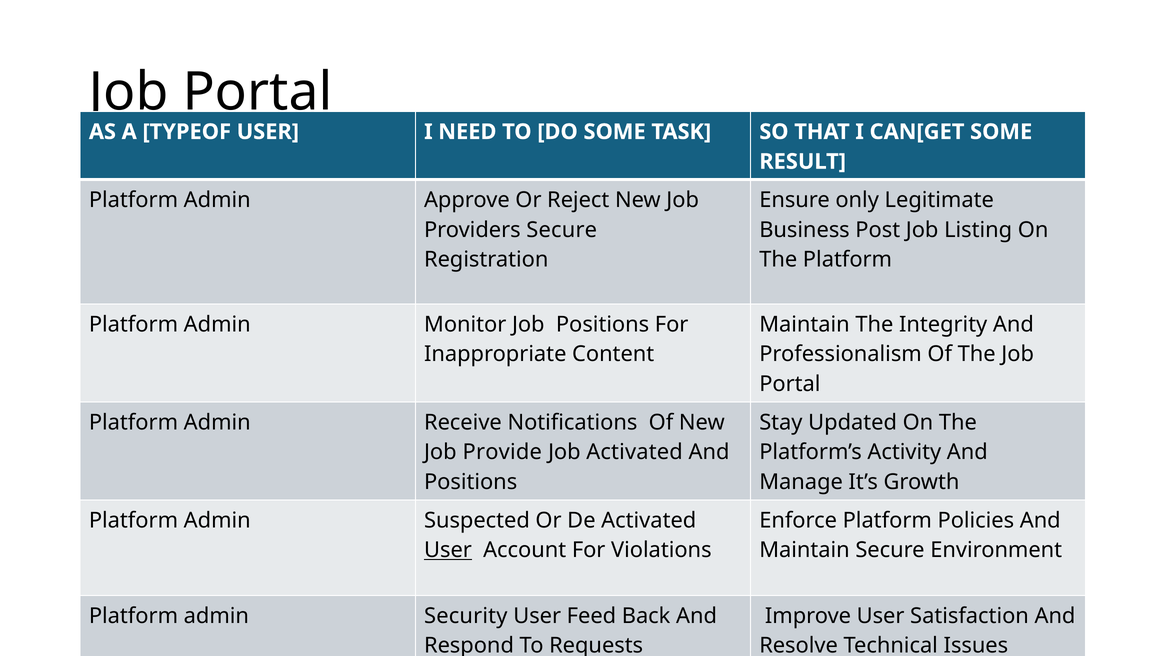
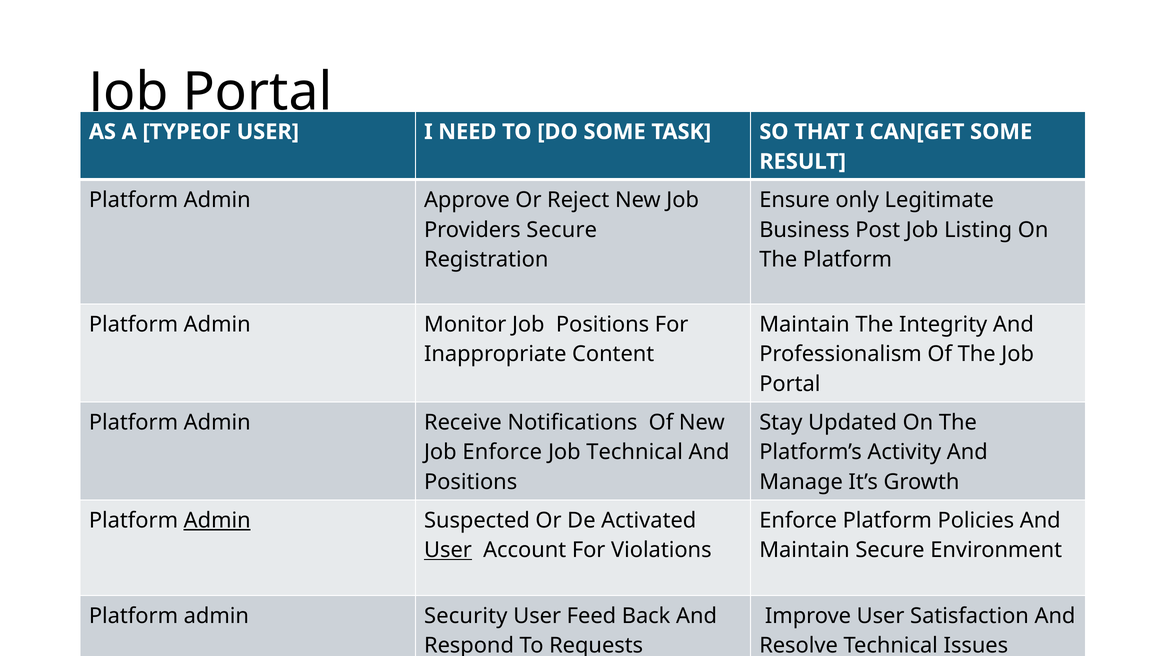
Job Provide: Provide -> Enforce
Job Activated: Activated -> Technical
Admin at (217, 520) underline: none -> present
